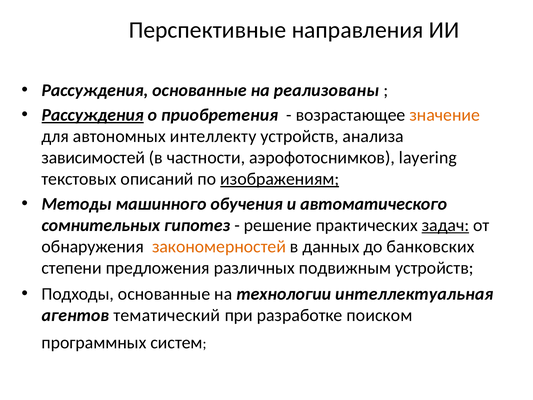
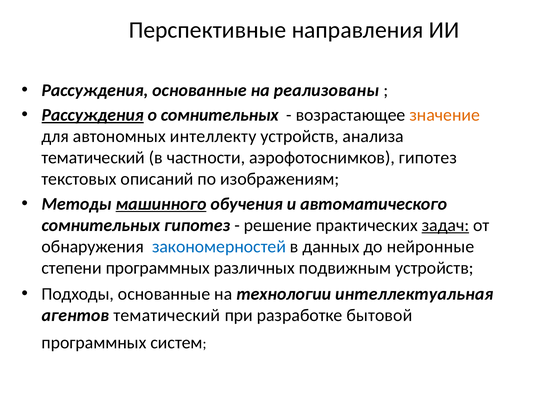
о приобретения: приобретения -> сомнительных
зависимостей at (93, 158): зависимостей -> тематический
аэрофотоснимков layering: layering -> гипотез
изображениям underline: present -> none
машинного underline: none -> present
закономерностей colour: orange -> blue
банковских: банковских -> нейронные
степени предложения: предложения -> программных
поиском: поиском -> бытовой
